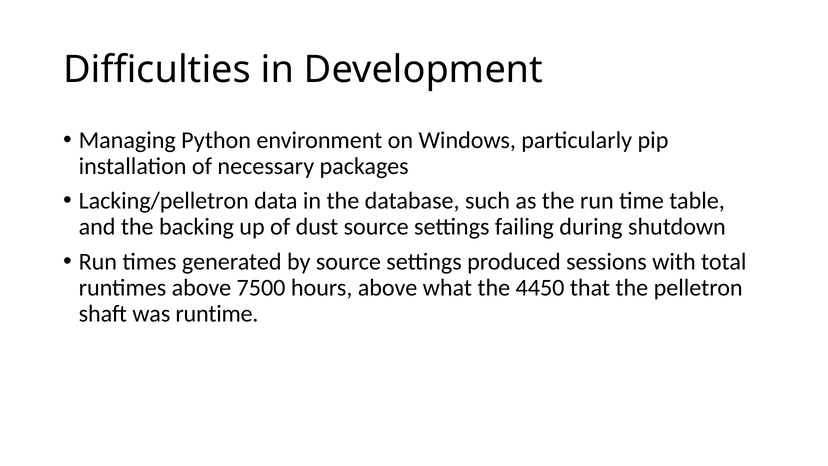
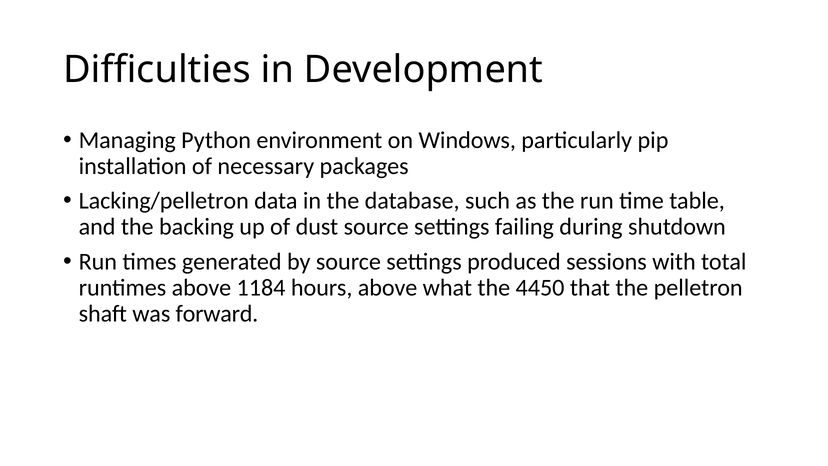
7500: 7500 -> 1184
runtime: runtime -> forward
